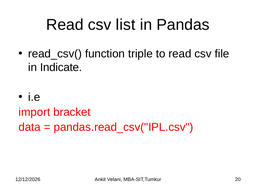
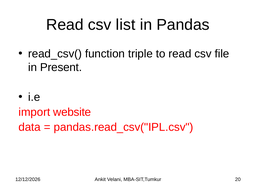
Indicate: Indicate -> Present
bracket: bracket -> website
